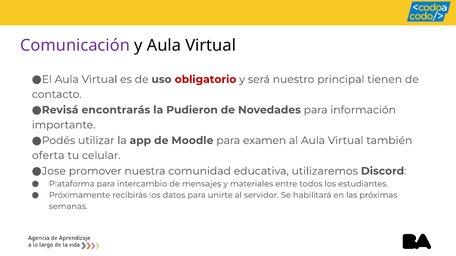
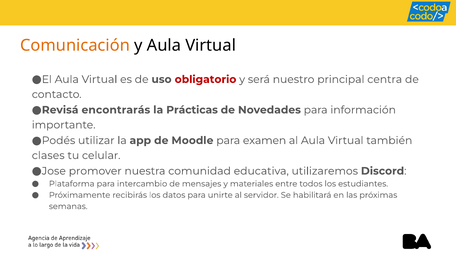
Comunicación colour: purple -> orange
tienen: tienen -> centra
Pudieron: Pudieron -> Prácticas
oferta: oferta -> clases
